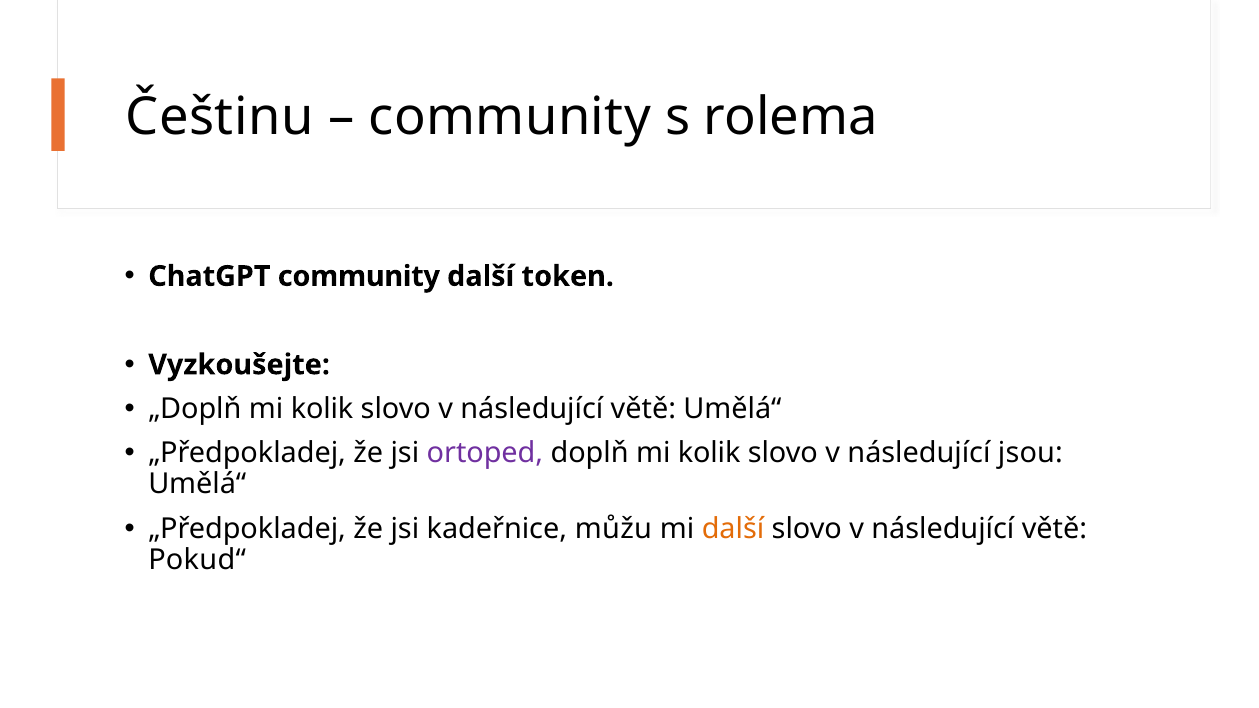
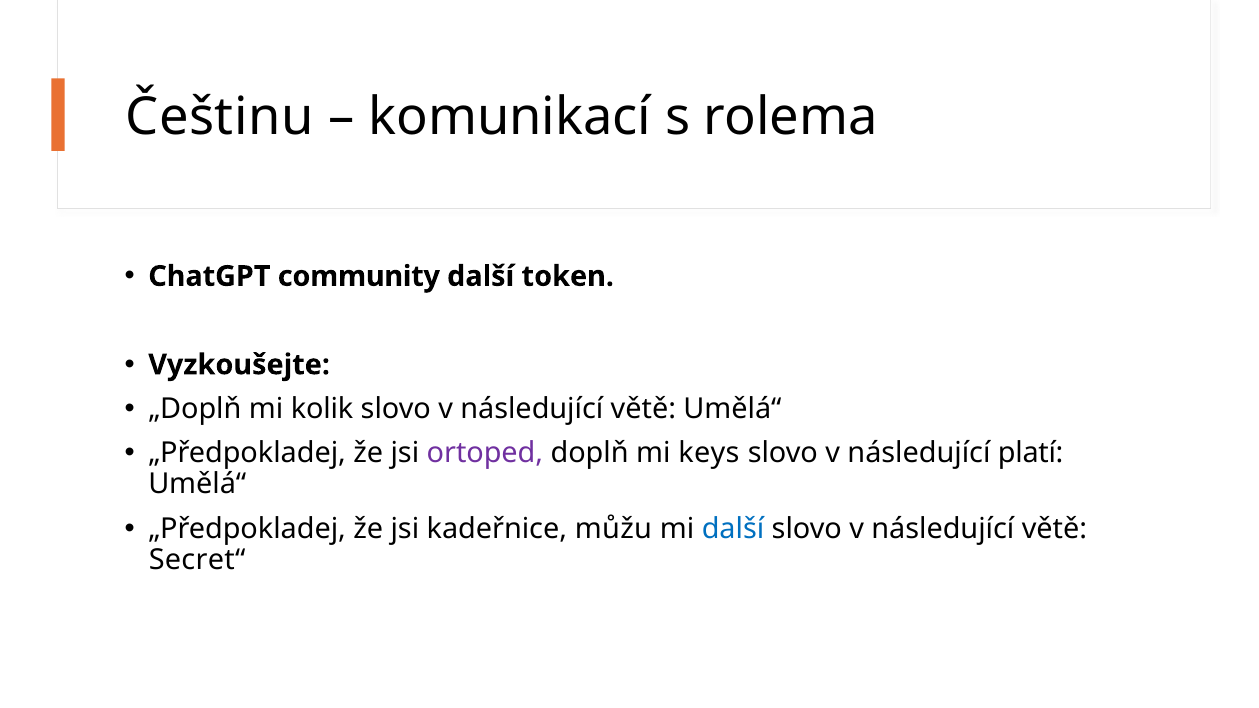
community at (510, 117): community -> komunikací
doplň mi kolik: kolik -> keys
jsou: jsou -> platí
další at (733, 529) colour: orange -> blue
Pokud“: Pokud“ -> Secret“
